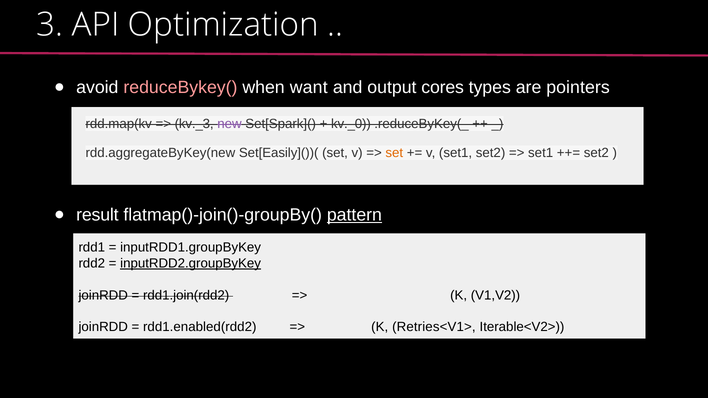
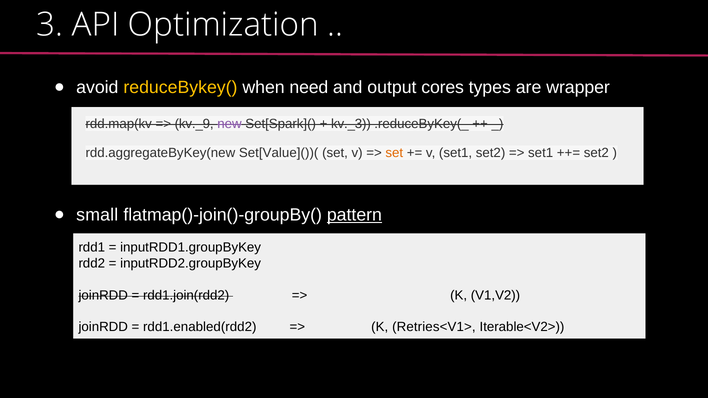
reduceBykey( colour: pink -> yellow
want: want -> need
pointers: pointers -> wrapper
kv._3: kv._3 -> kv._9
kv._0: kv._0 -> kv._3
Set[Easily]())(: Set[Easily]())( -> Set[Value]())(
result: result -> small
inputRDD2.groupByKey underline: present -> none
